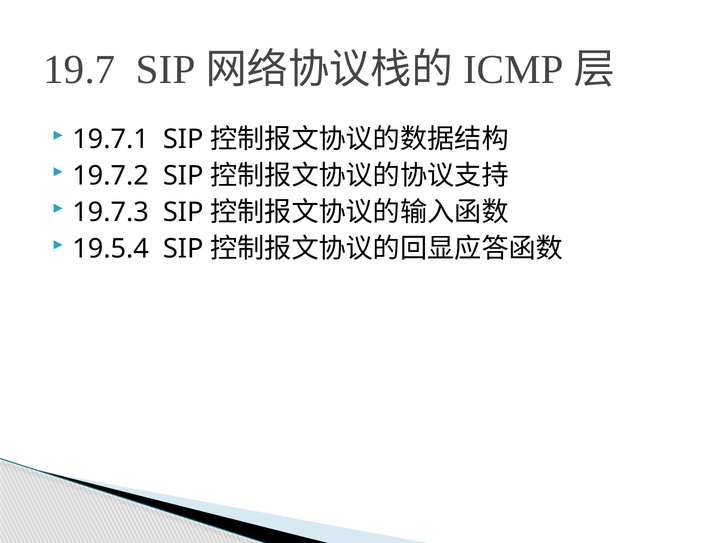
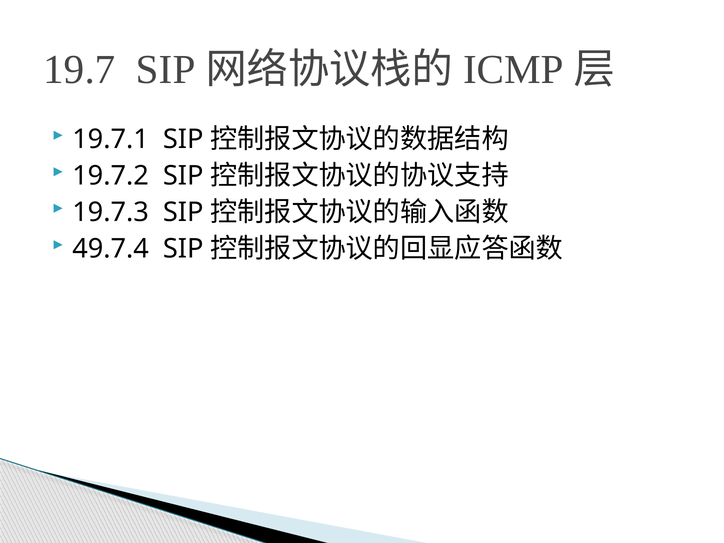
19.5.4: 19.5.4 -> 49.7.4
